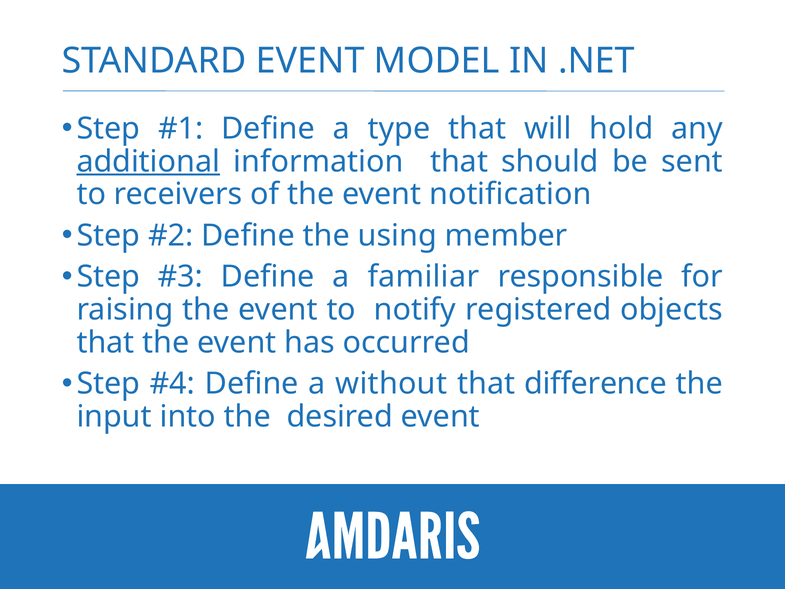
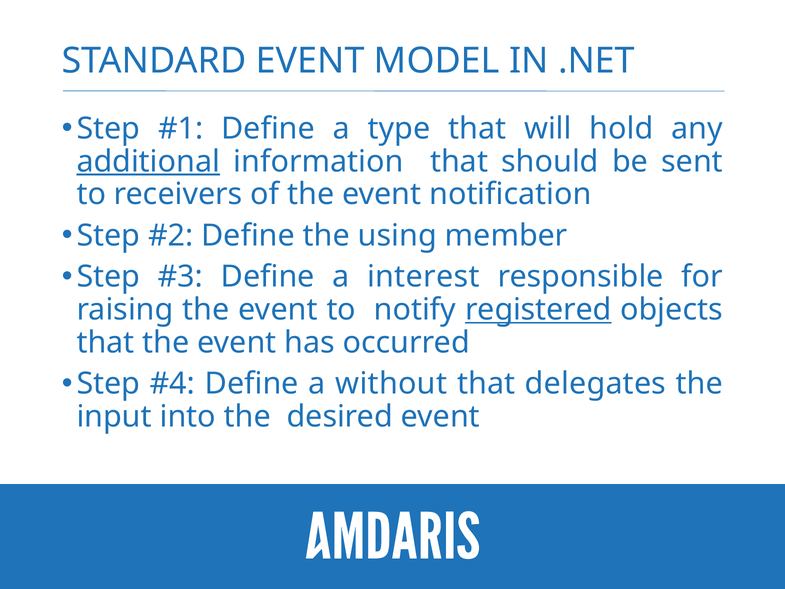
familiar: familiar -> interest
registered underline: none -> present
difference: difference -> delegates
